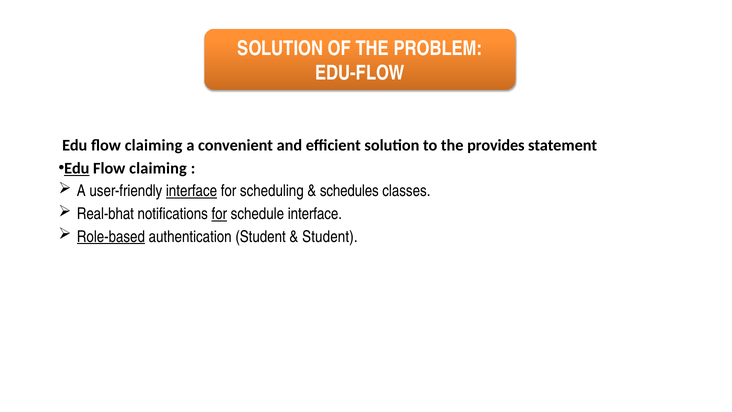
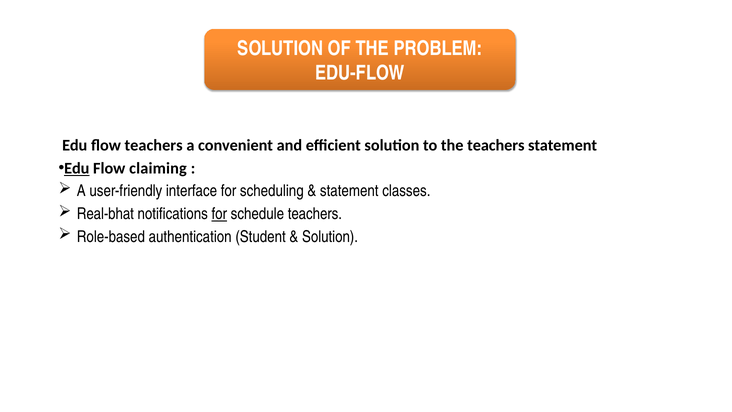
claiming at (154, 145): claiming -> teachers
the provides: provides -> teachers
interface at (192, 191) underline: present -> none
schedules at (349, 191): schedules -> statement
schedule interface: interface -> teachers
Role-based underline: present -> none
Student at (330, 237): Student -> Solution
